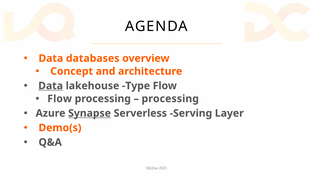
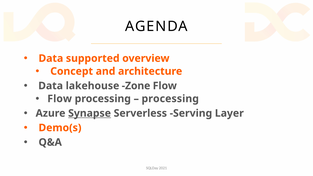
databases: databases -> supported
Data at (51, 86) underline: present -> none
Type: Type -> Zone
